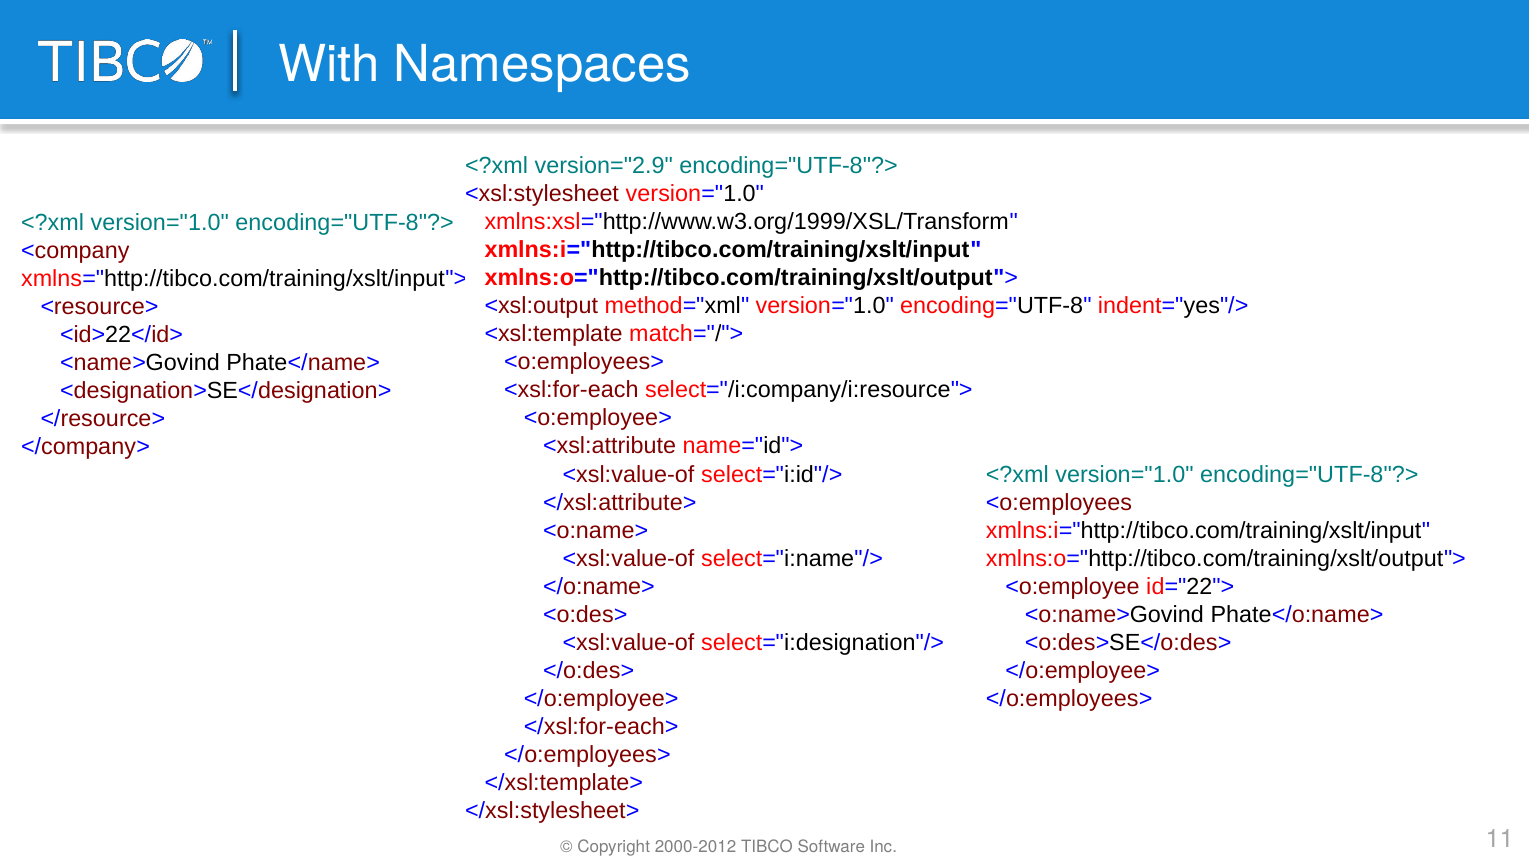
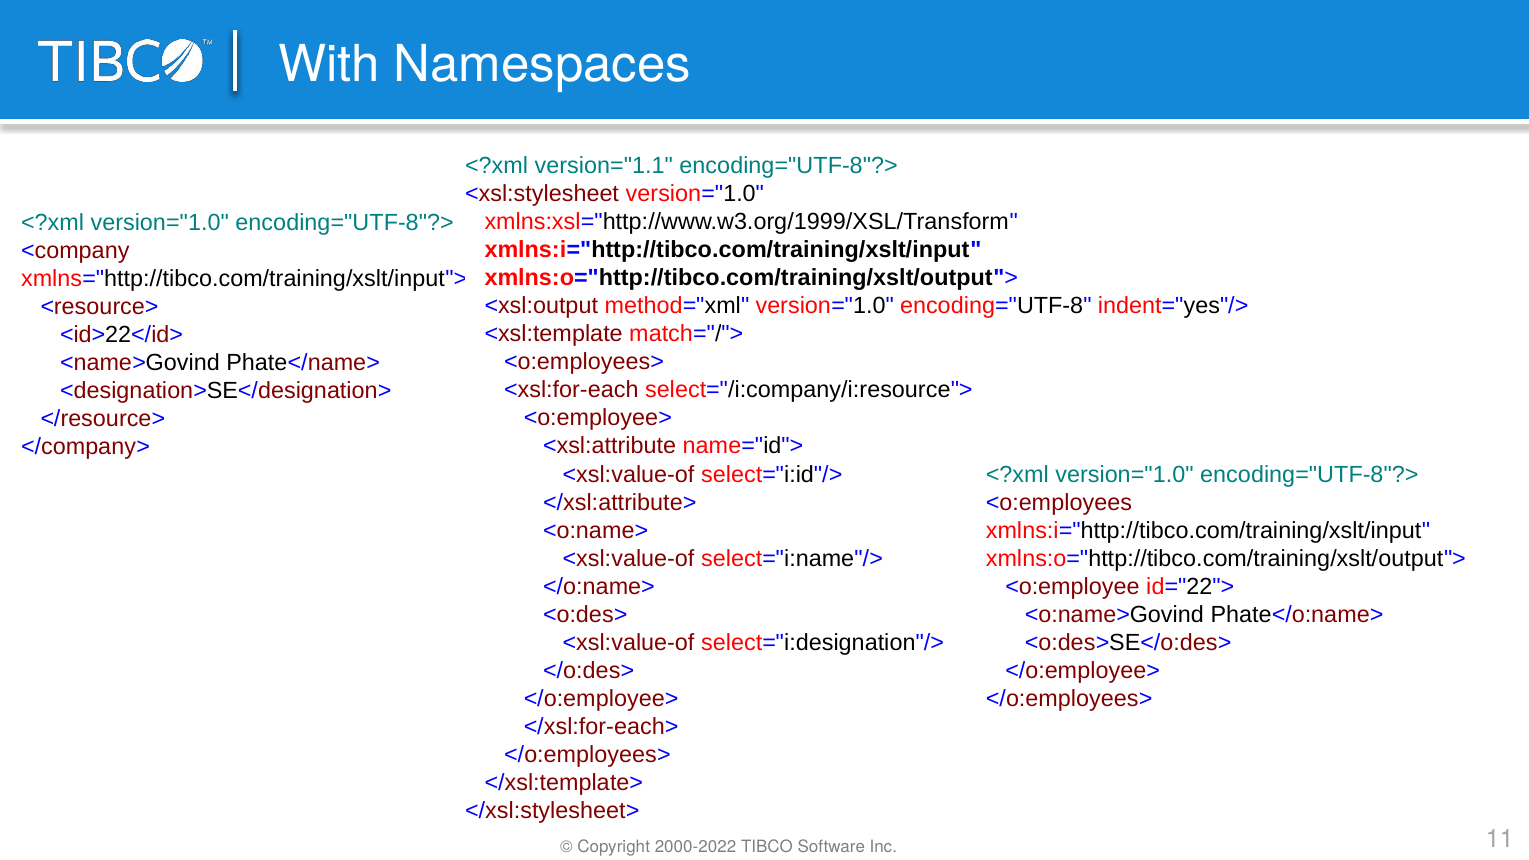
version="2.9: version="2.9 -> version="1.1
2000-2012: 2000-2012 -> 2000-2022
